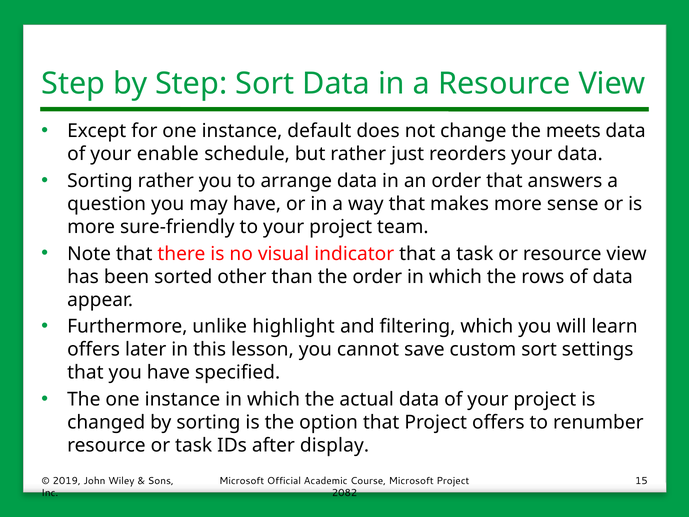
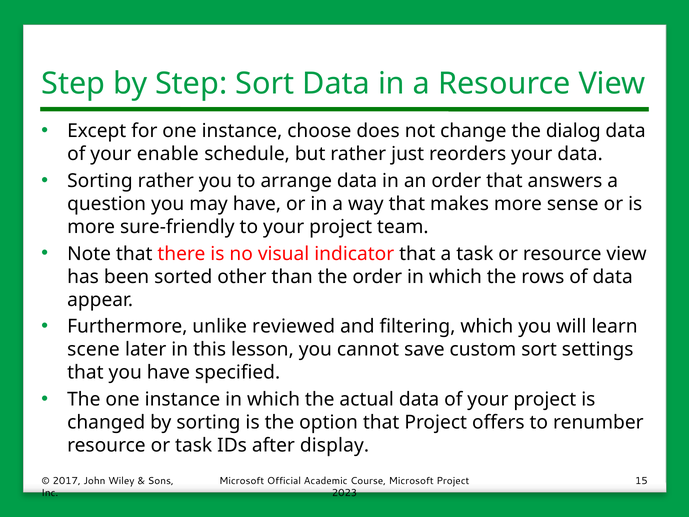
default: default -> choose
meets: meets -> dialog
highlight: highlight -> reviewed
offers at (94, 349): offers -> scene
2019: 2019 -> 2017
2082: 2082 -> 2023
